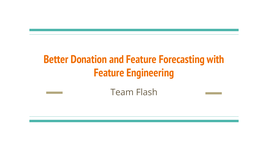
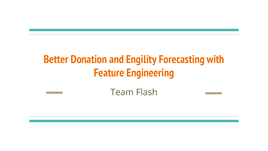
and Feature: Feature -> Engility
